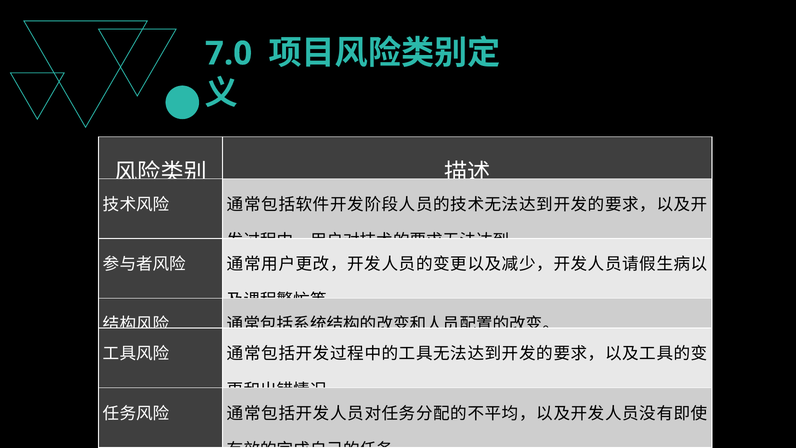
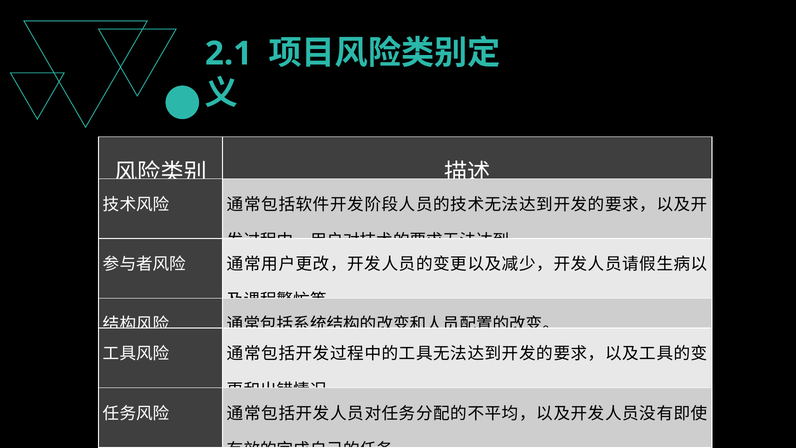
7.0: 7.0 -> 2.1
